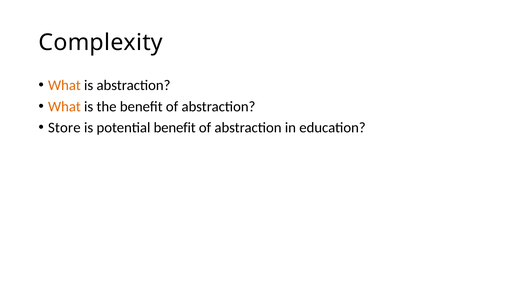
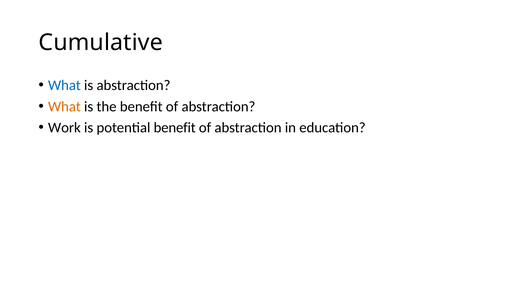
Complexity: Complexity -> Cumulative
What at (64, 86) colour: orange -> blue
Store: Store -> Work
